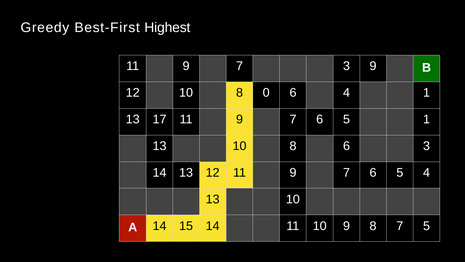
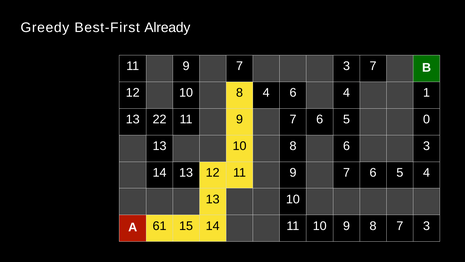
Highest: Highest -> Already
3 9: 9 -> 7
8 0: 0 -> 4
17: 17 -> 22
5 1: 1 -> 0
A 14: 14 -> 61
8 7 5: 5 -> 3
